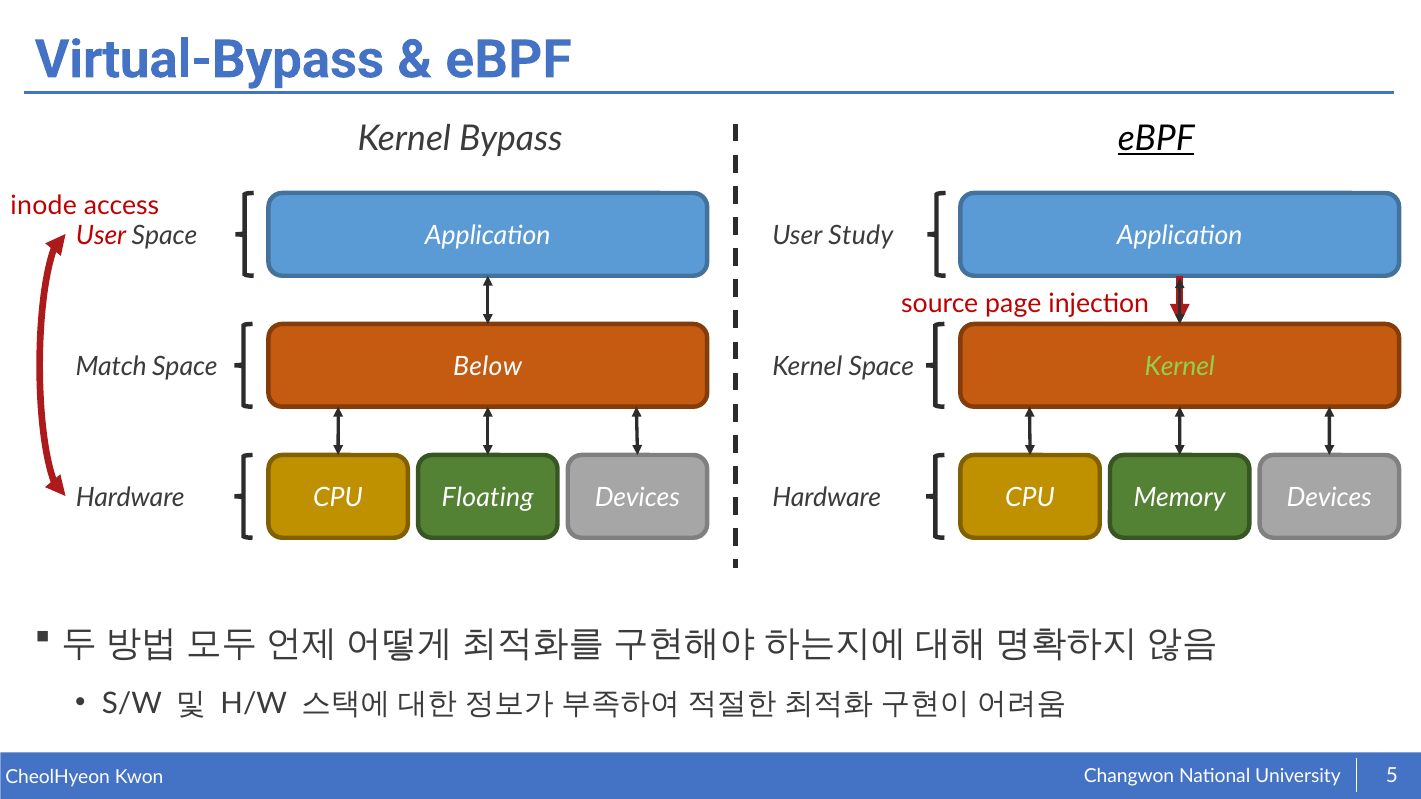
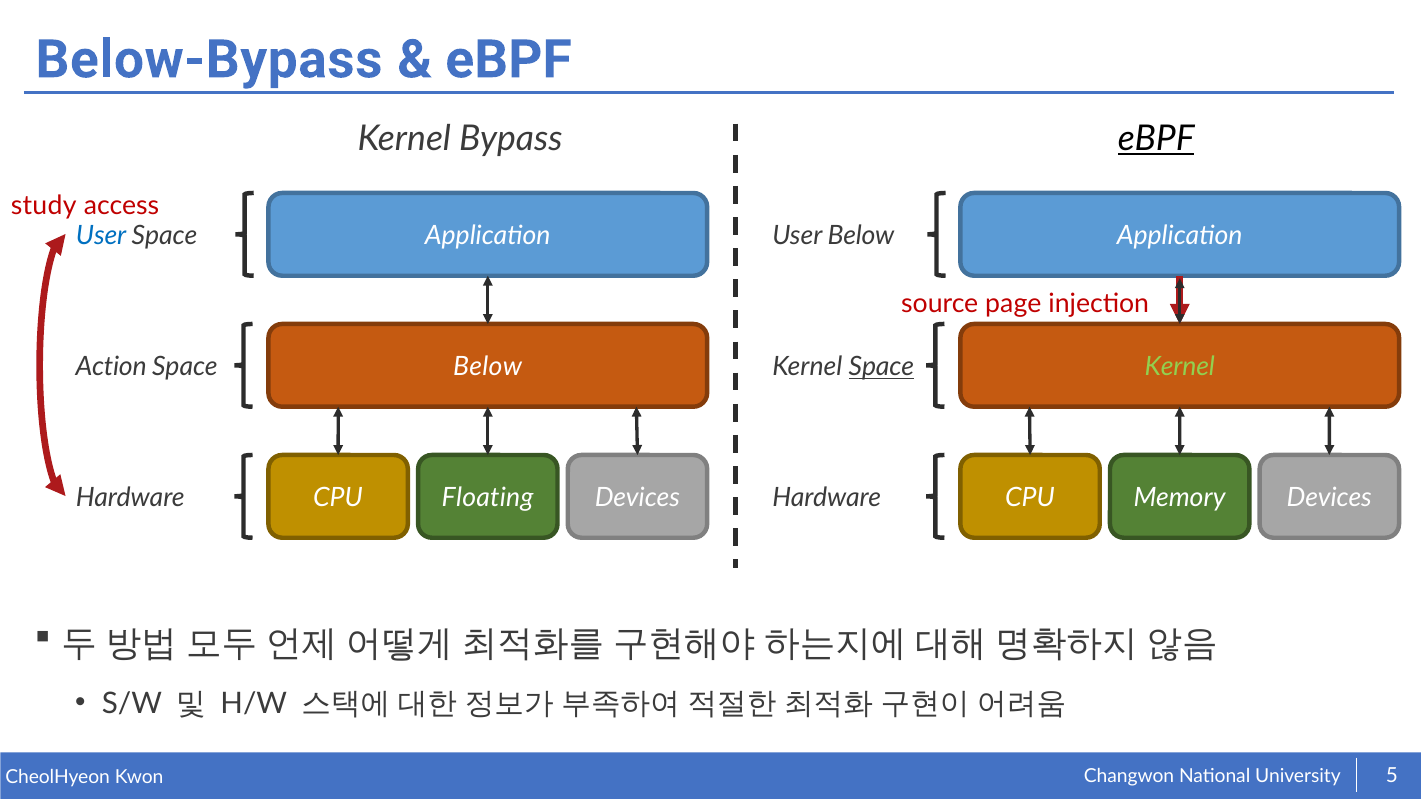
Virtual-Bypass: Virtual-Bypass -> Below-Bypass
inode: inode -> study
User at (101, 236) colour: red -> blue
User Study: Study -> Below
Match: Match -> Action
Space at (881, 367) underline: none -> present
